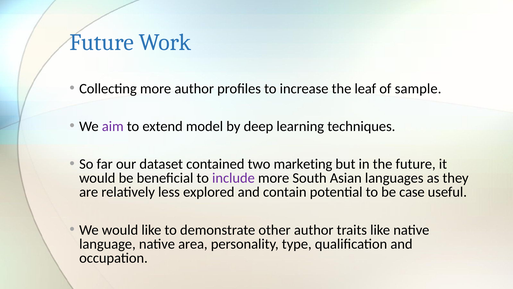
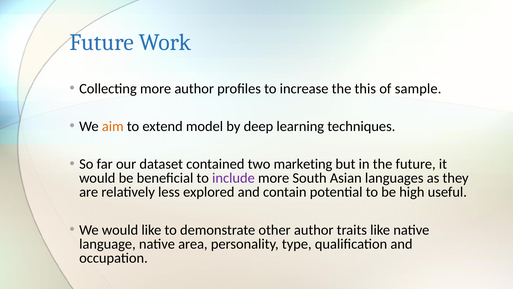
leaf: leaf -> this
aim colour: purple -> orange
case: case -> high
